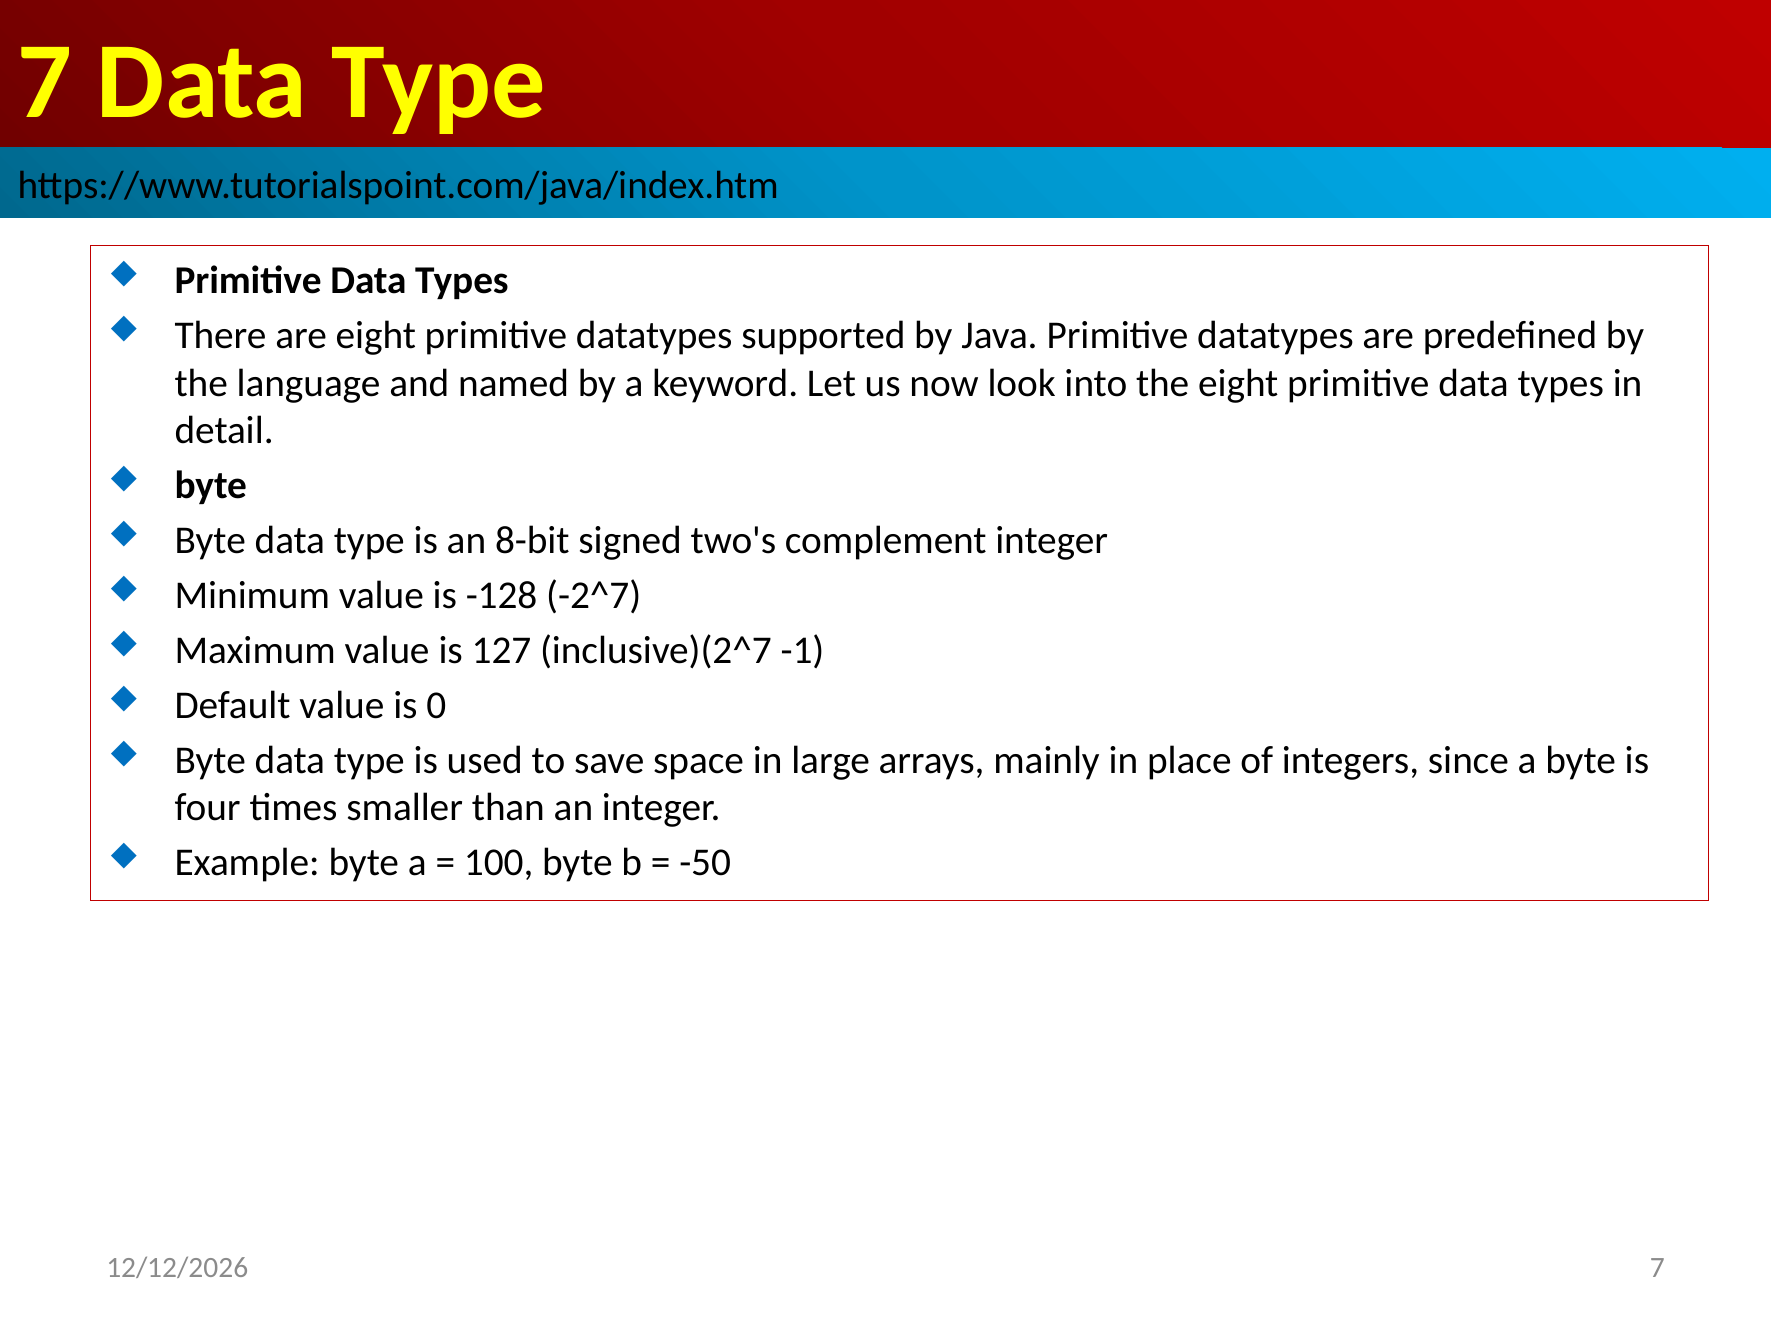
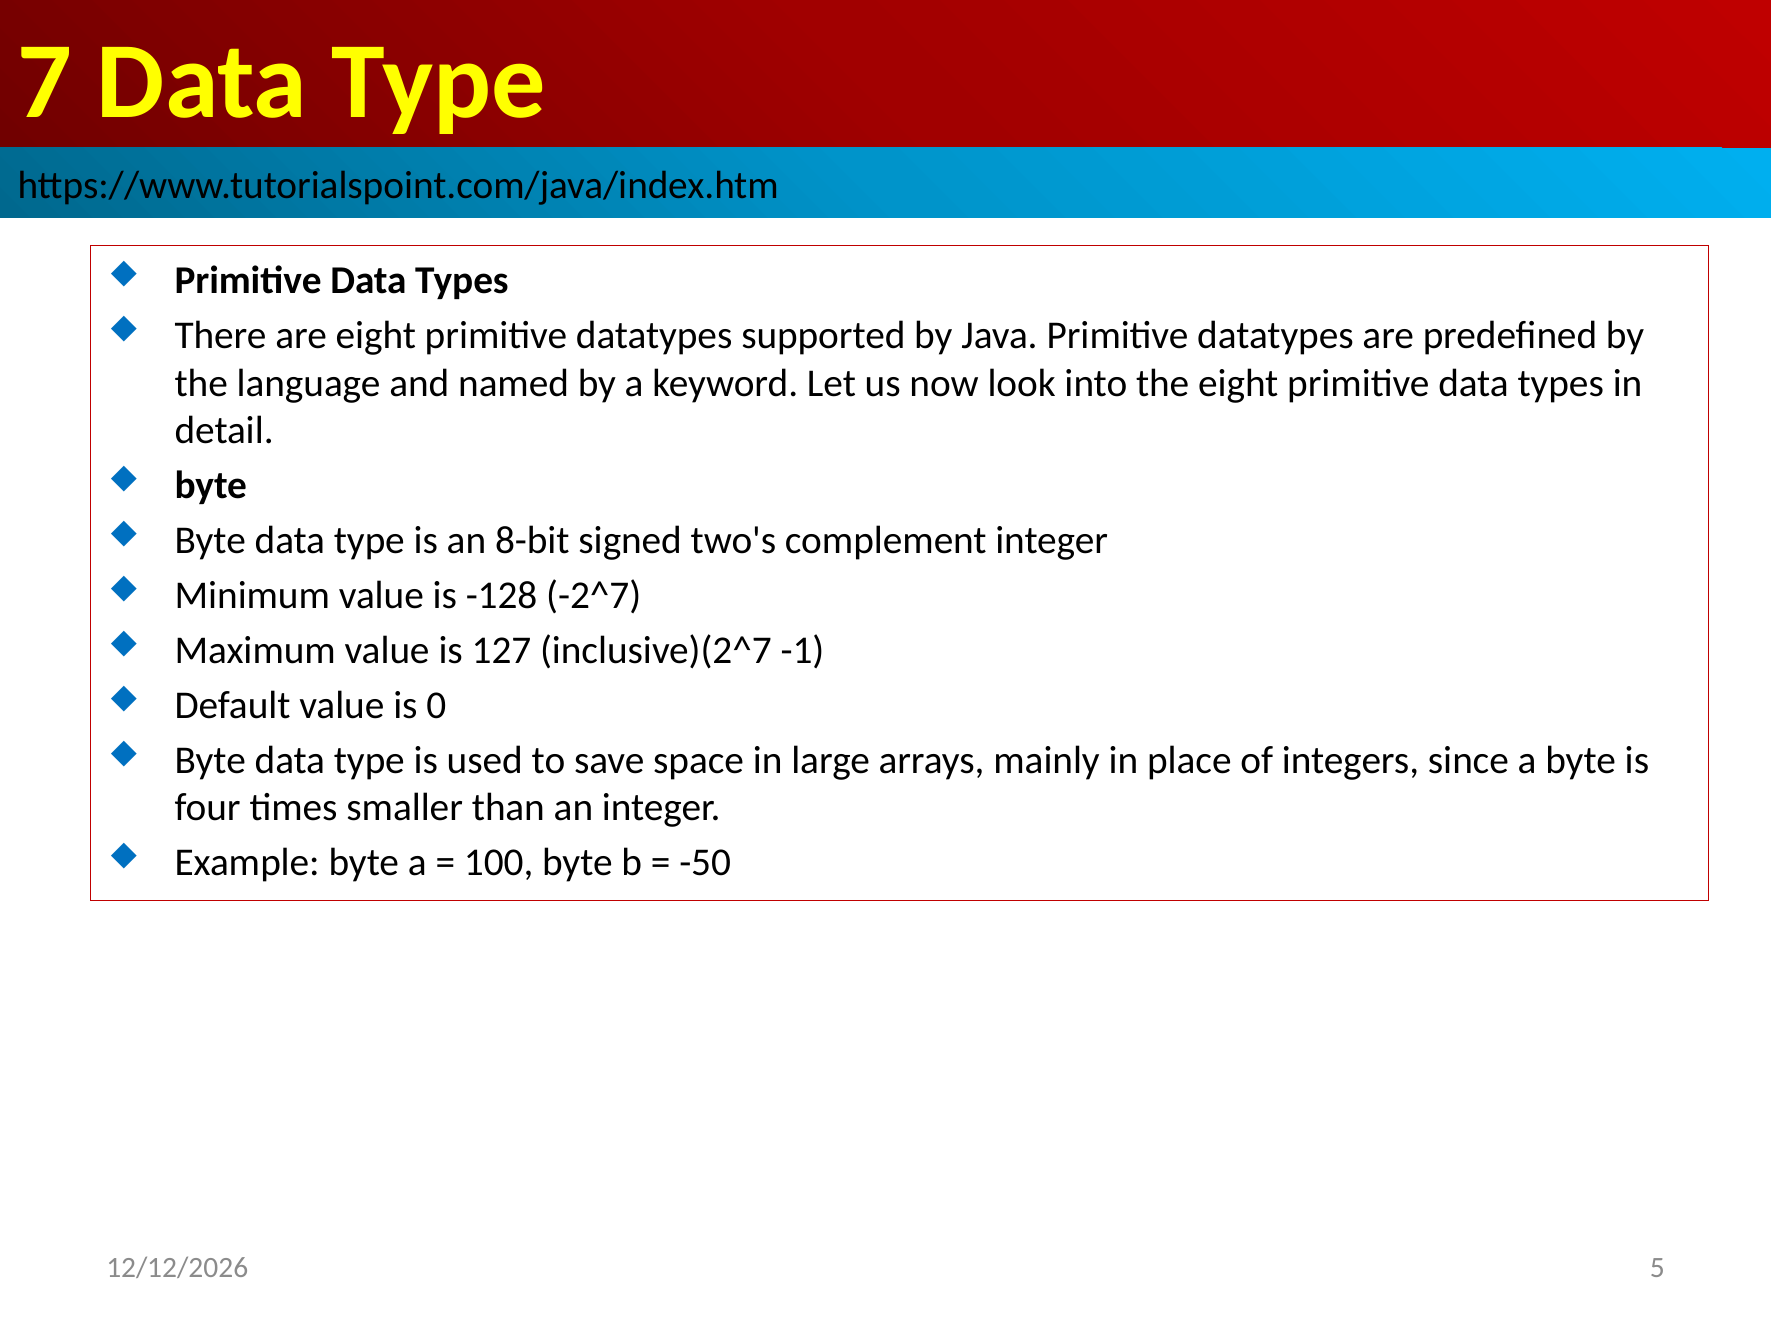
7 at (1657, 1268): 7 -> 5
